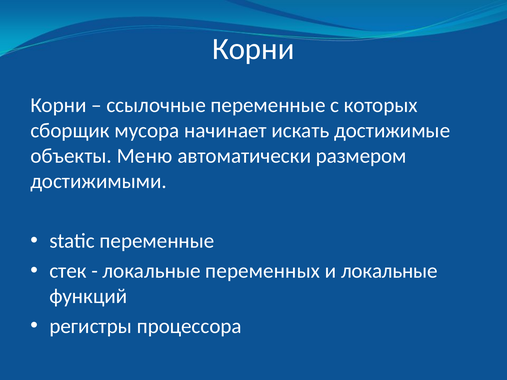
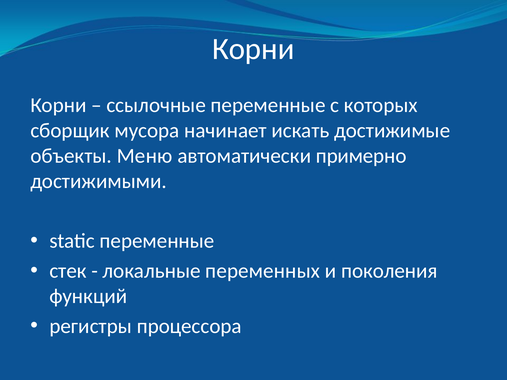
размером: размером -> примерно
и локальные: локальные -> поколения
